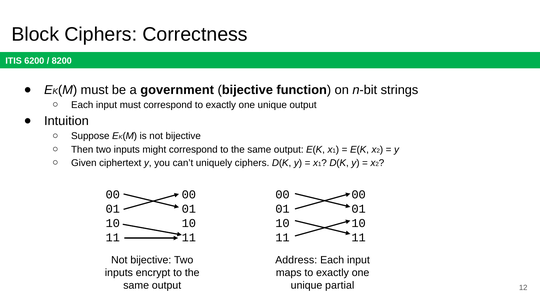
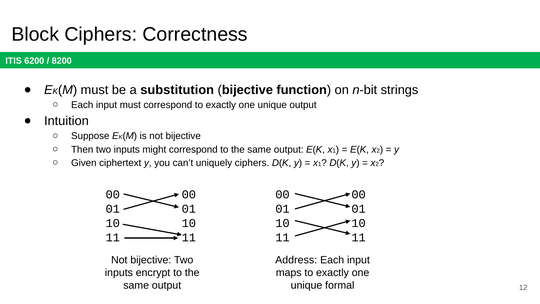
government: government -> substitution
partial: partial -> formal
